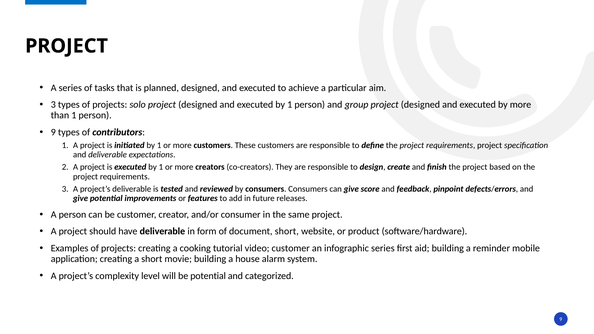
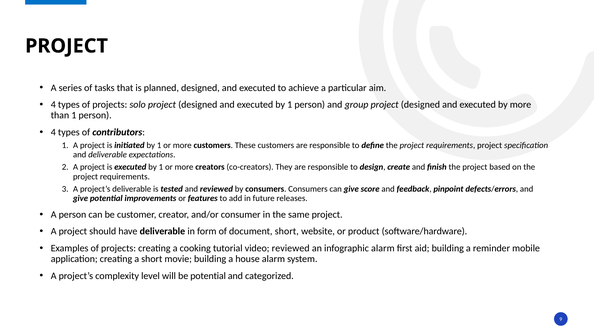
3 at (53, 105): 3 -> 4
9 at (53, 132): 9 -> 4
video customer: customer -> reviewed
infographic series: series -> alarm
